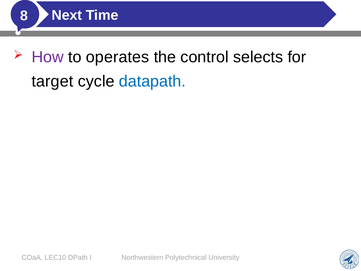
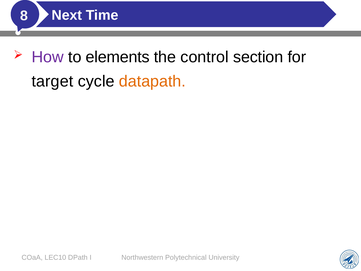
operates: operates -> elements
selects: selects -> section
datapath colour: blue -> orange
